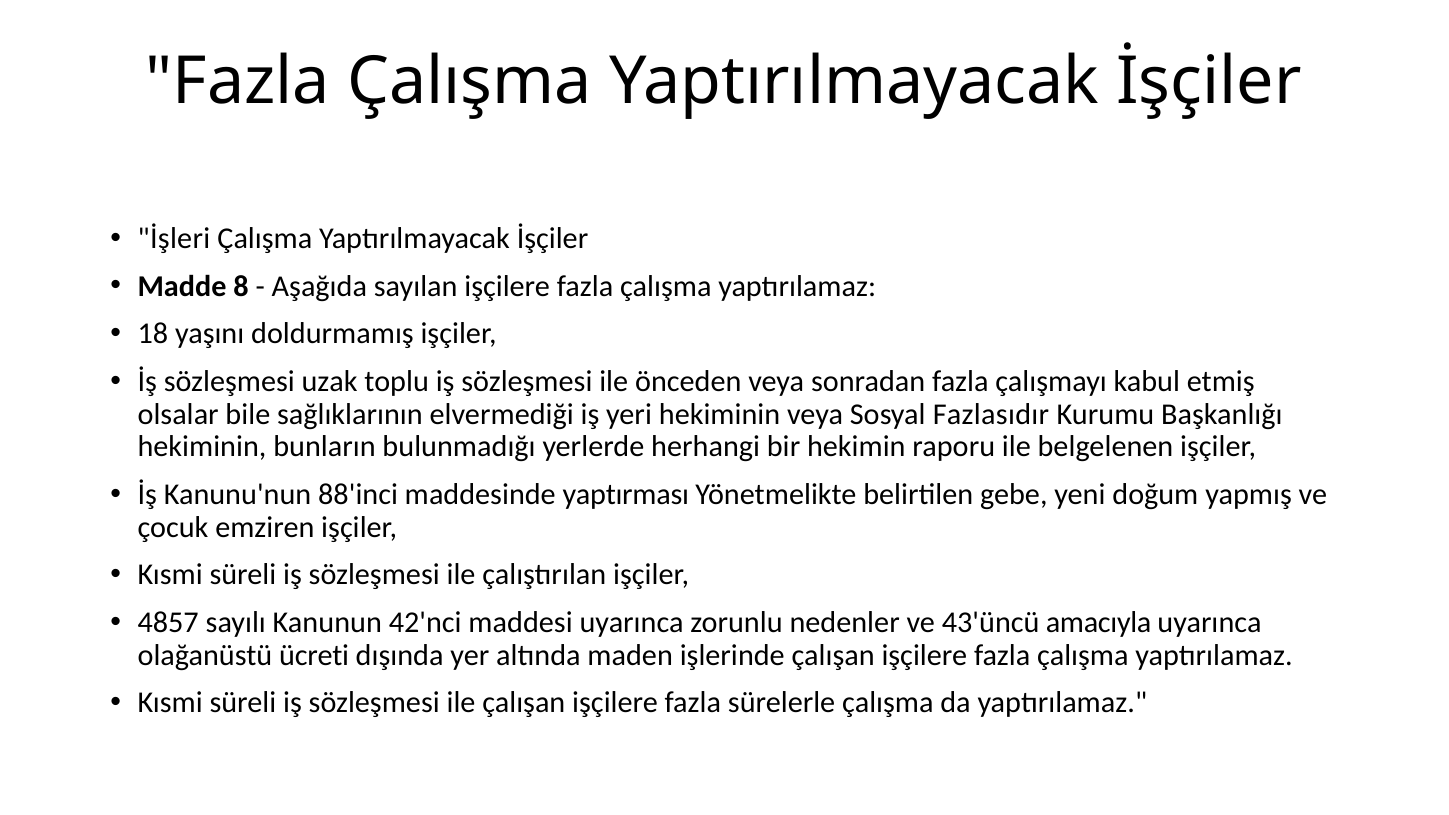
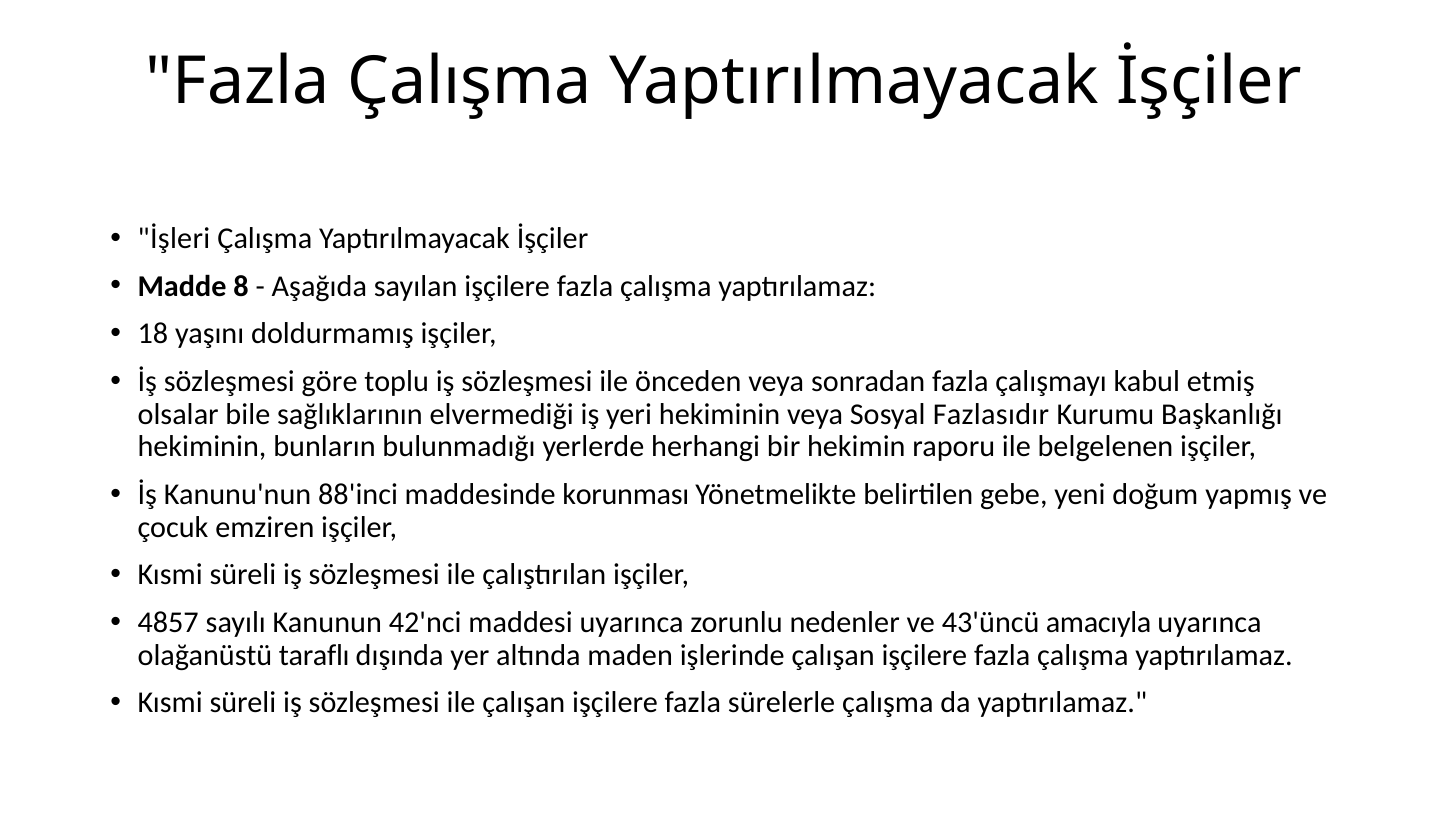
uzak: uzak -> göre
yaptırması: yaptırması -> korunması
ücreti: ücreti -> taraflı
